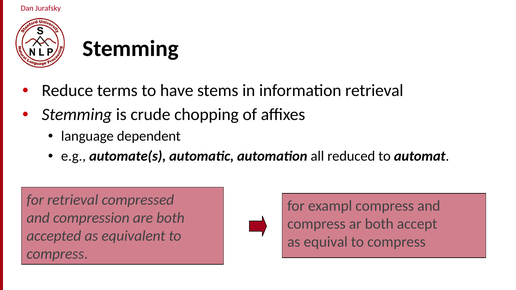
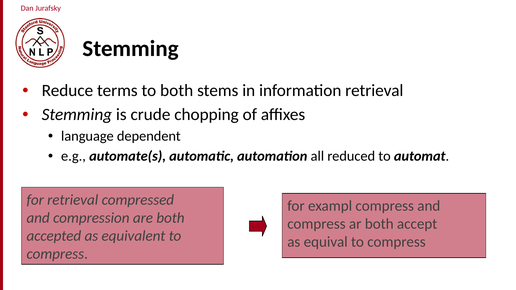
to have: have -> both
